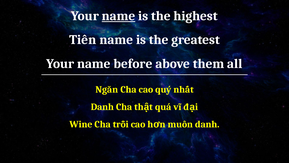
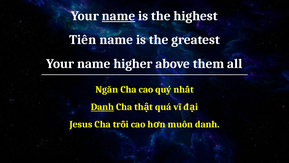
before: before -> higher
Danh at (102, 107) underline: none -> present
Wine: Wine -> Jesus
